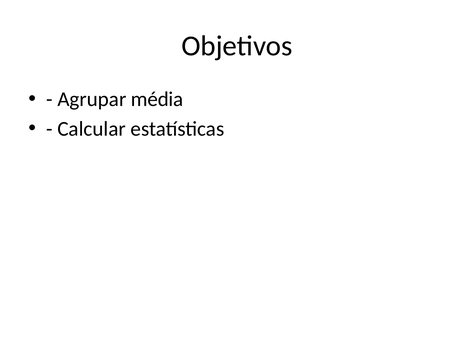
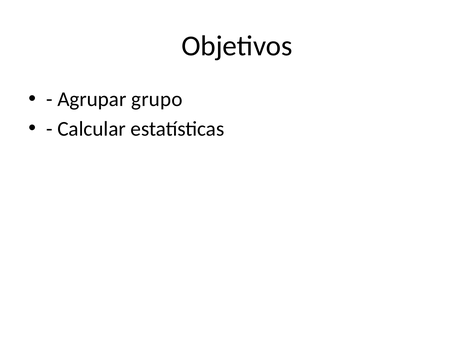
média: média -> grupo
